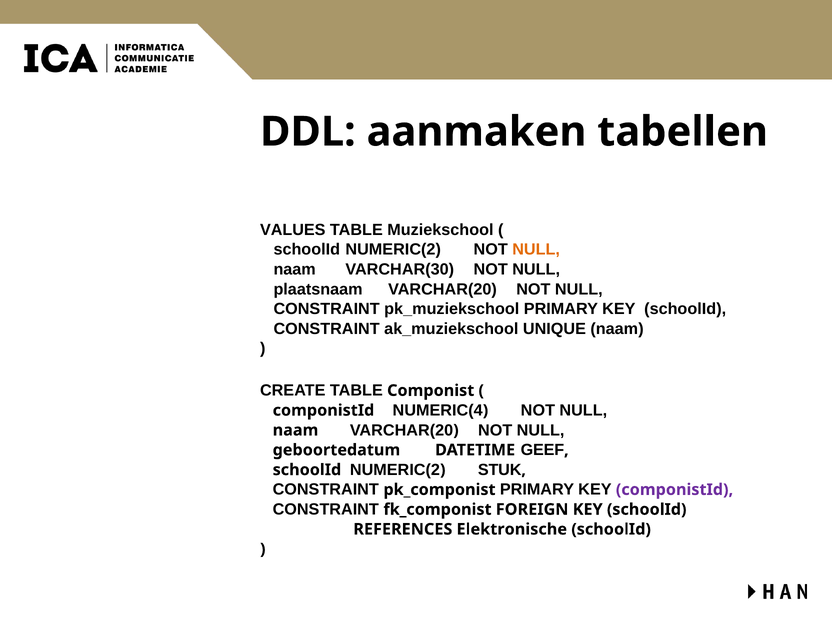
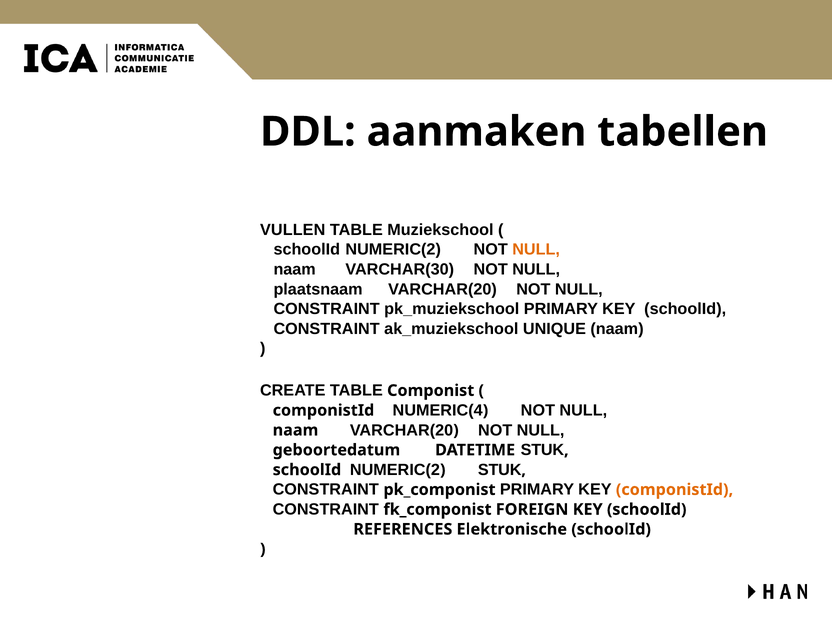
VALUES: VALUES -> VULLEN
DATETIME GEEF: GEEF -> STUK
componistId at (675, 490) colour: purple -> orange
